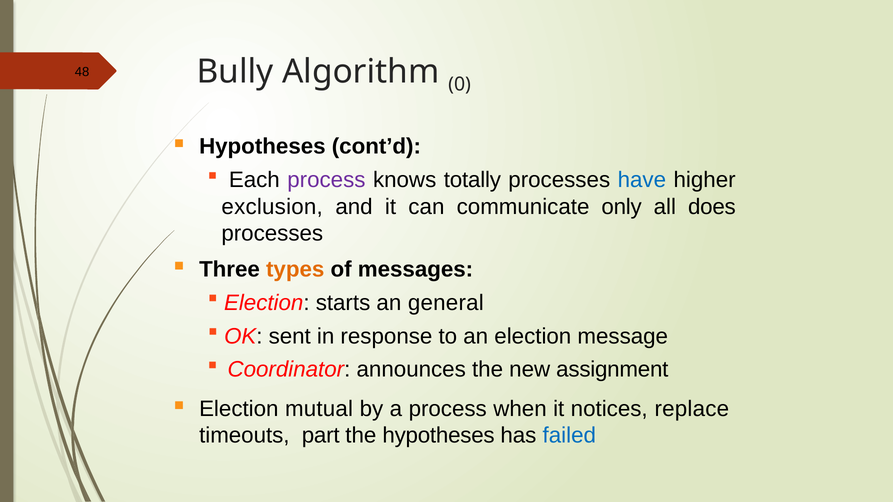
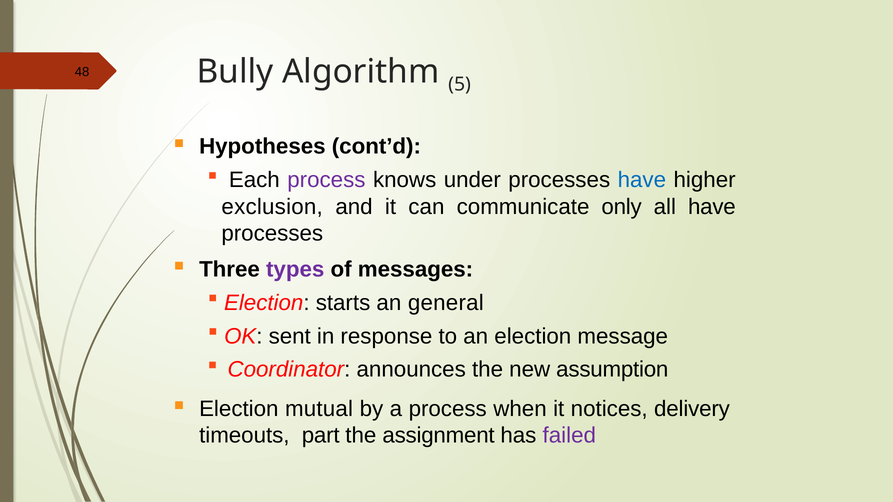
0: 0 -> 5
totally: totally -> under
all does: does -> have
types colour: orange -> purple
assignment: assignment -> assumption
replace: replace -> delivery
the hypotheses: hypotheses -> assignment
failed colour: blue -> purple
